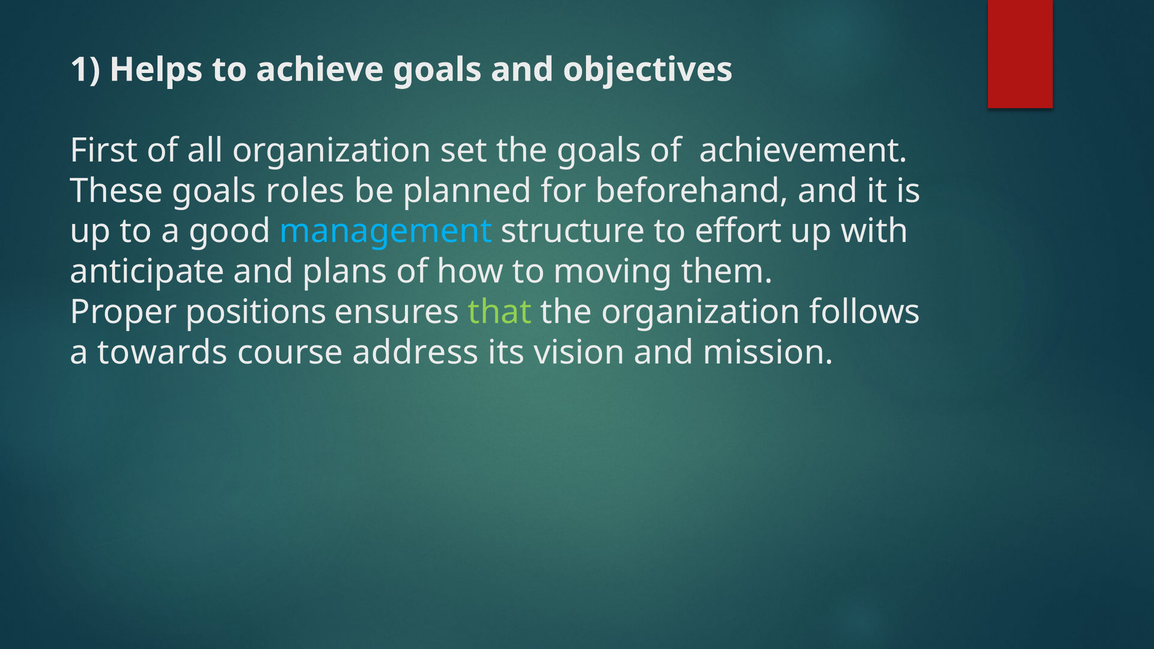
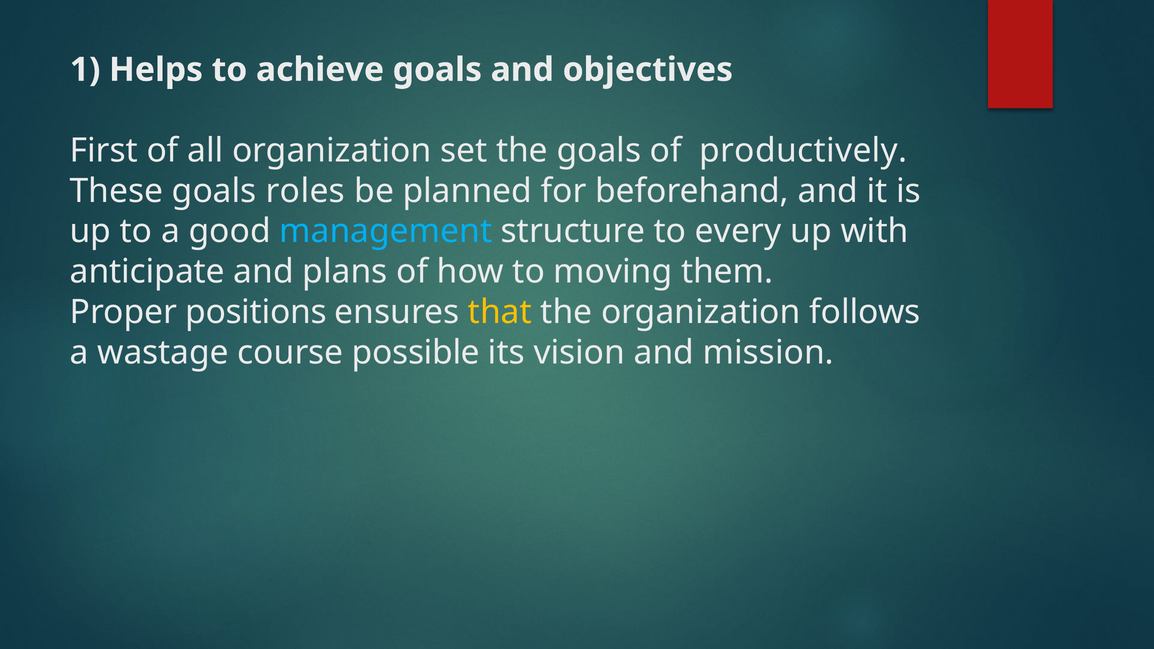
achievement: achievement -> productively
effort: effort -> every
that colour: light green -> yellow
towards: towards -> wastage
address: address -> possible
